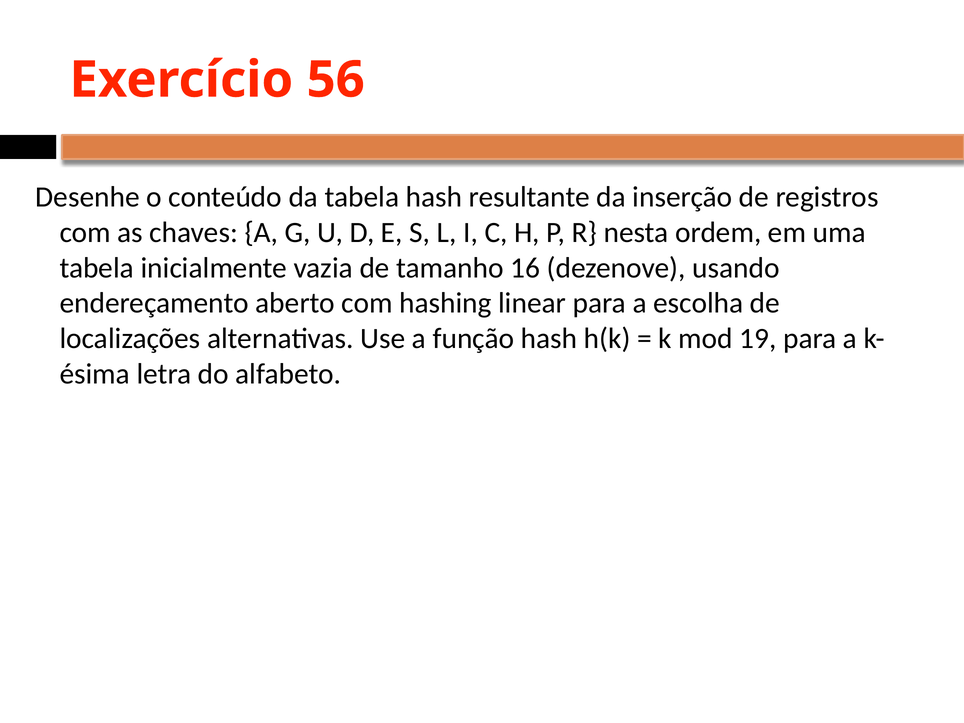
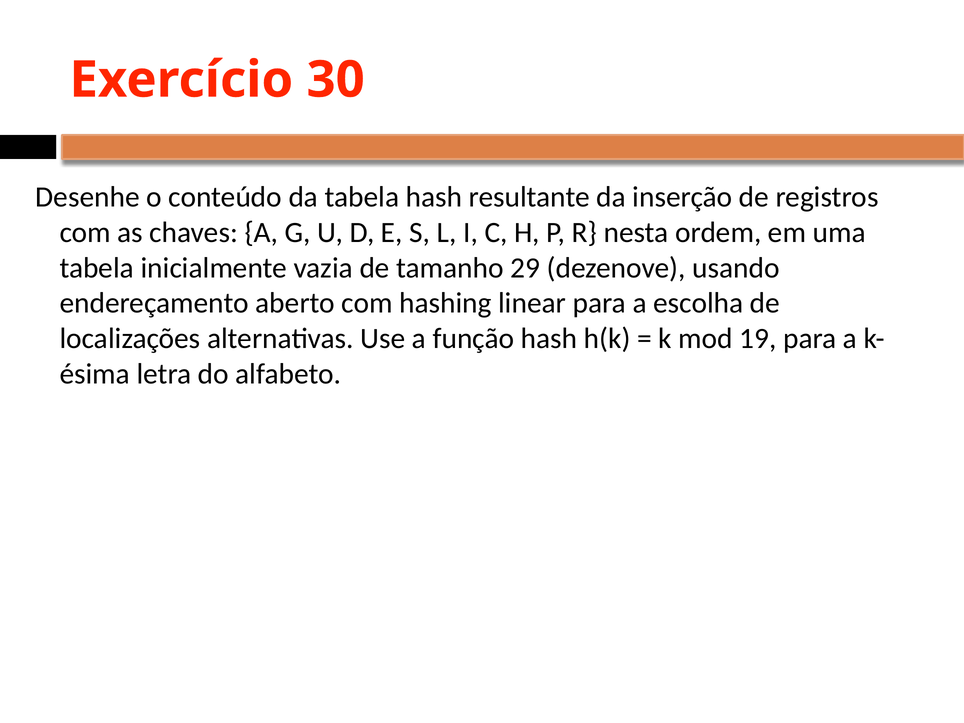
56: 56 -> 30
16: 16 -> 29
